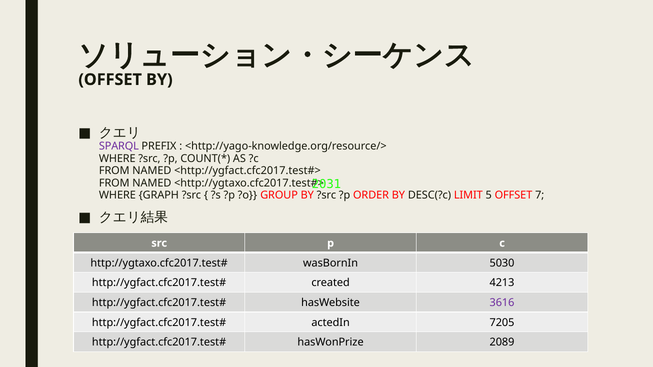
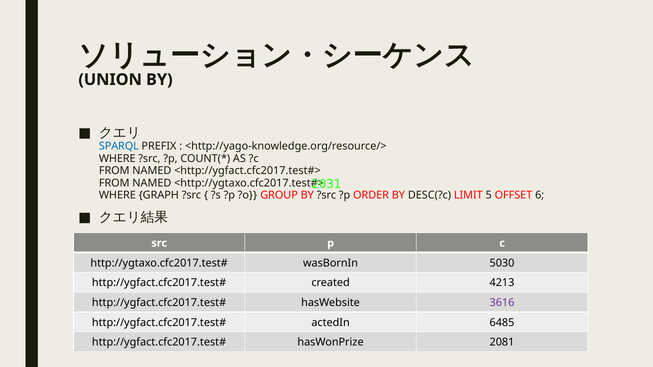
OFFSET at (110, 80): OFFSET -> UNION
SPARQL colour: purple -> blue
7: 7 -> 6
7205: 7205 -> 6485
2089: 2089 -> 2081
